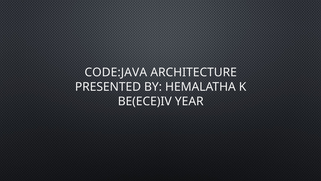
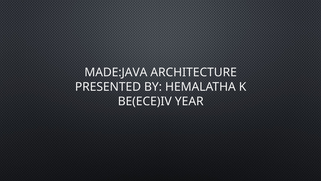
CODE:JAVA: CODE:JAVA -> MADE:JAVA
